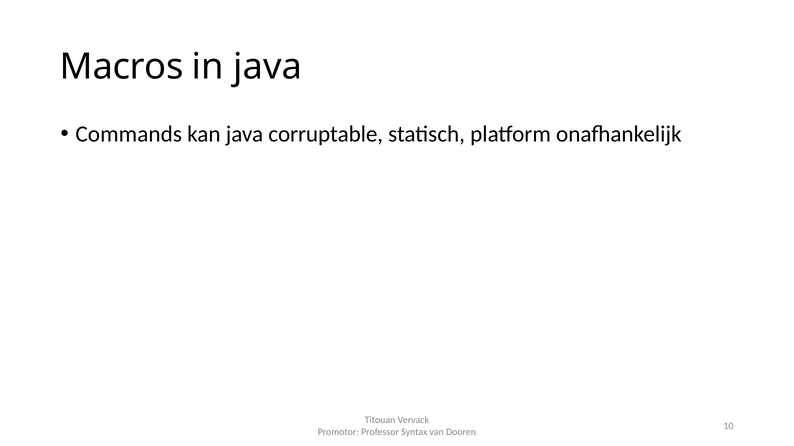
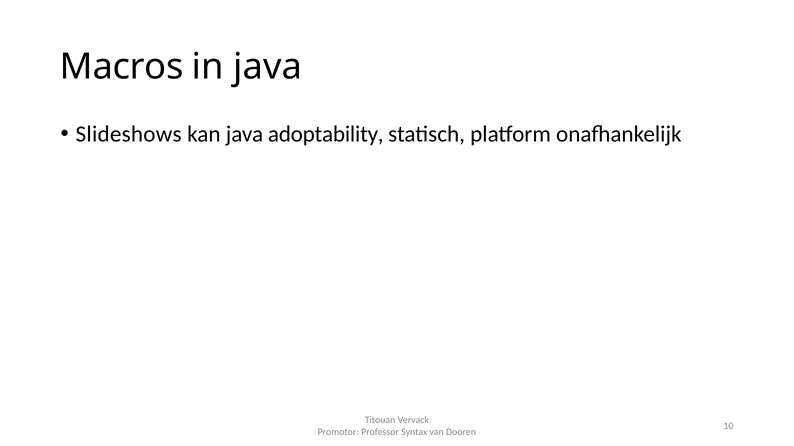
Commands: Commands -> Slideshows
corruptable: corruptable -> adoptability
